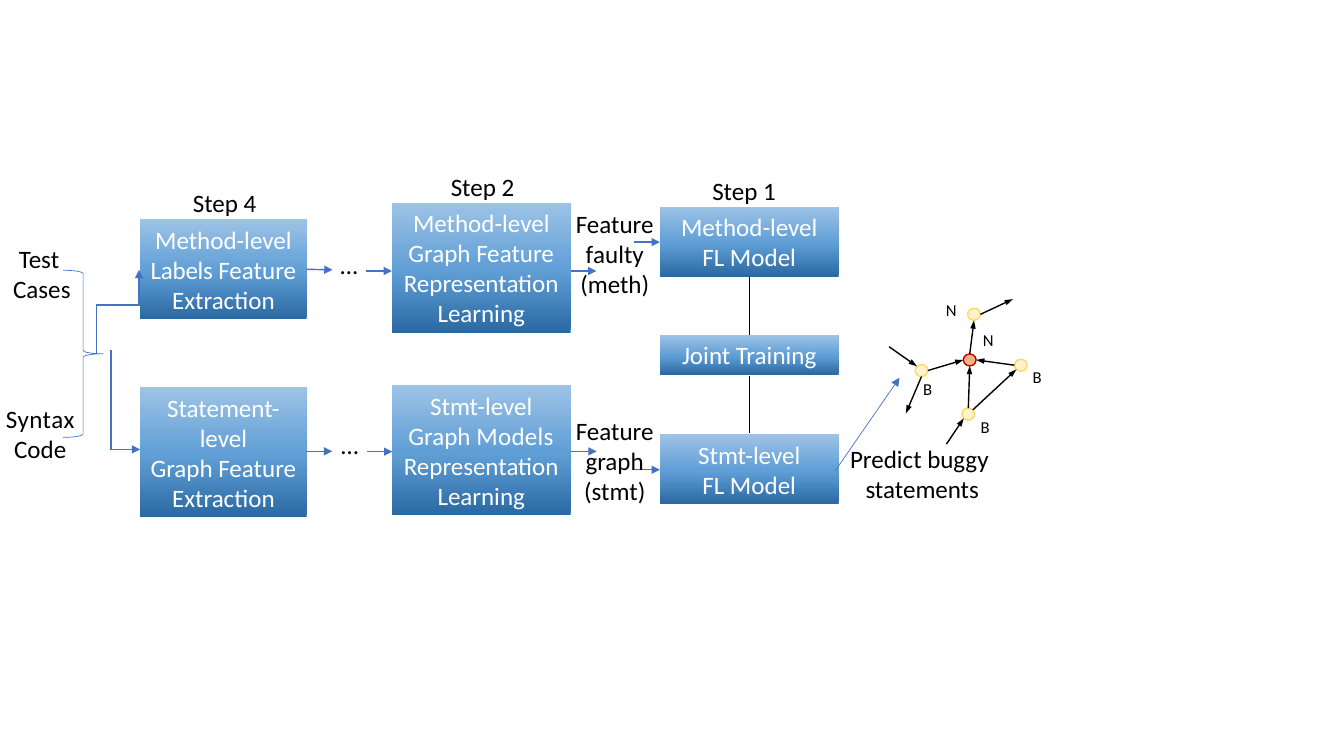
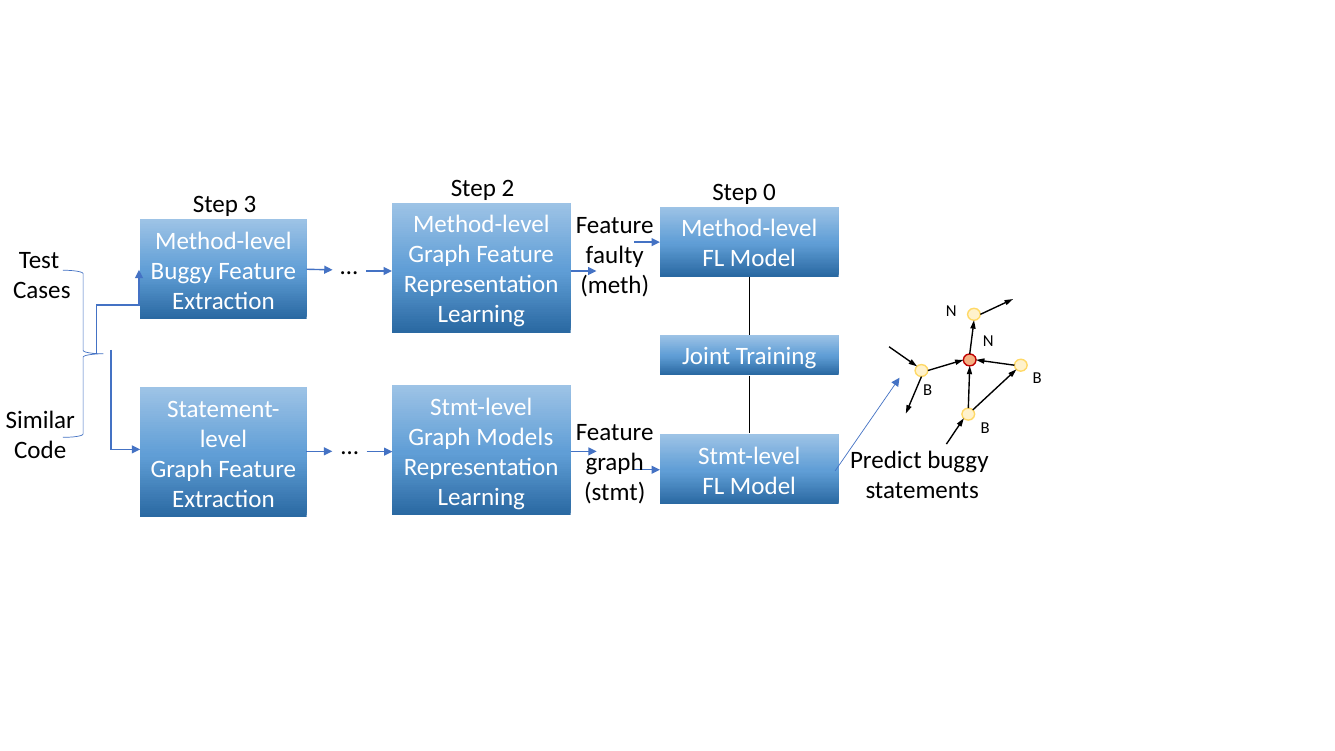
1: 1 -> 0
4: 4 -> 3
Labels at (182, 271): Labels -> Buggy
Syntax: Syntax -> Similar
